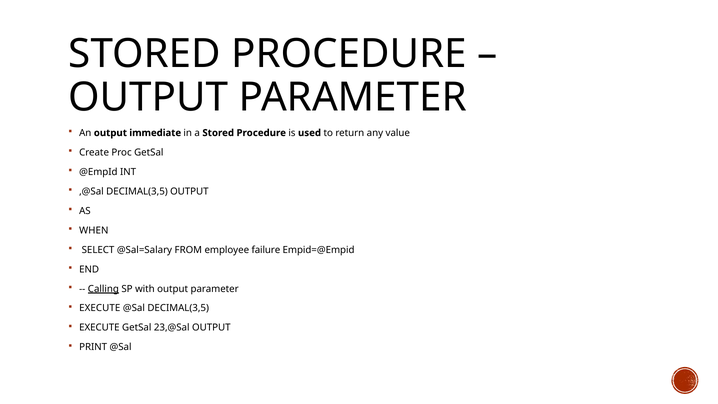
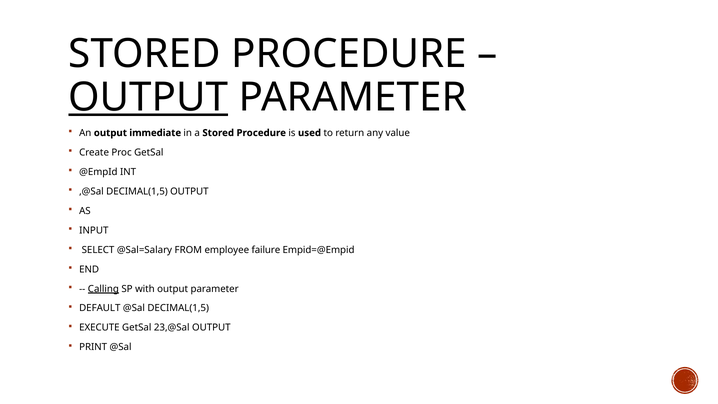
OUTPUT at (148, 97) underline: none -> present
,@Sal DECIMAL(3,5: DECIMAL(3,5 -> DECIMAL(1,5
WHEN: WHEN -> INPUT
EXECUTE at (100, 308): EXECUTE -> DEFAULT
@Sal DECIMAL(3,5: DECIMAL(3,5 -> DECIMAL(1,5
